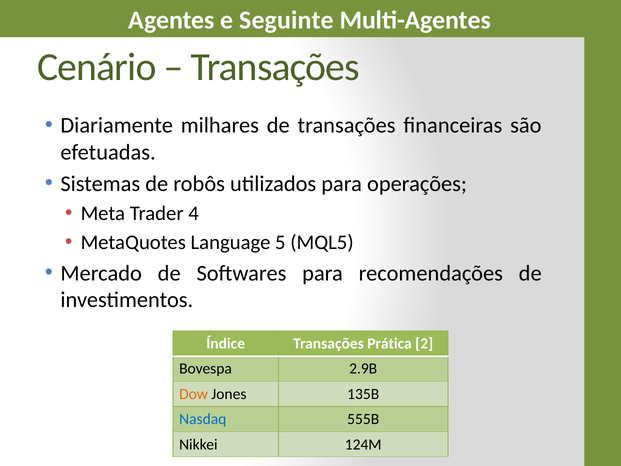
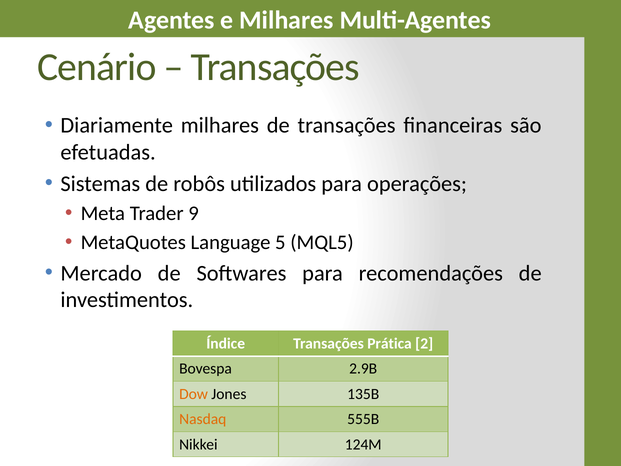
Seguinte at (286, 20): Seguinte -> Milhares
4: 4 -> 9
Nasdaq colour: blue -> orange
